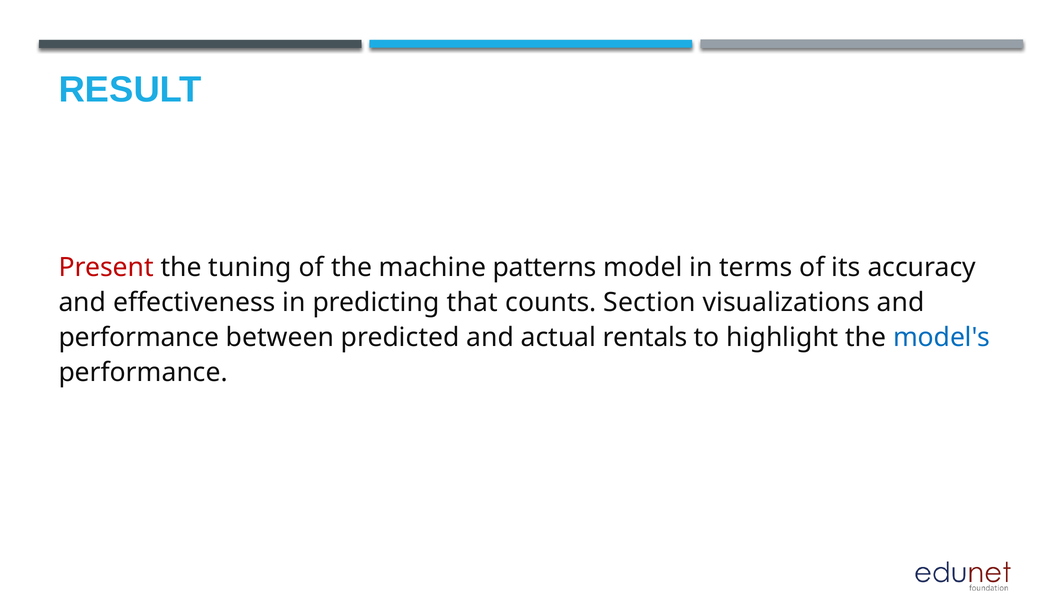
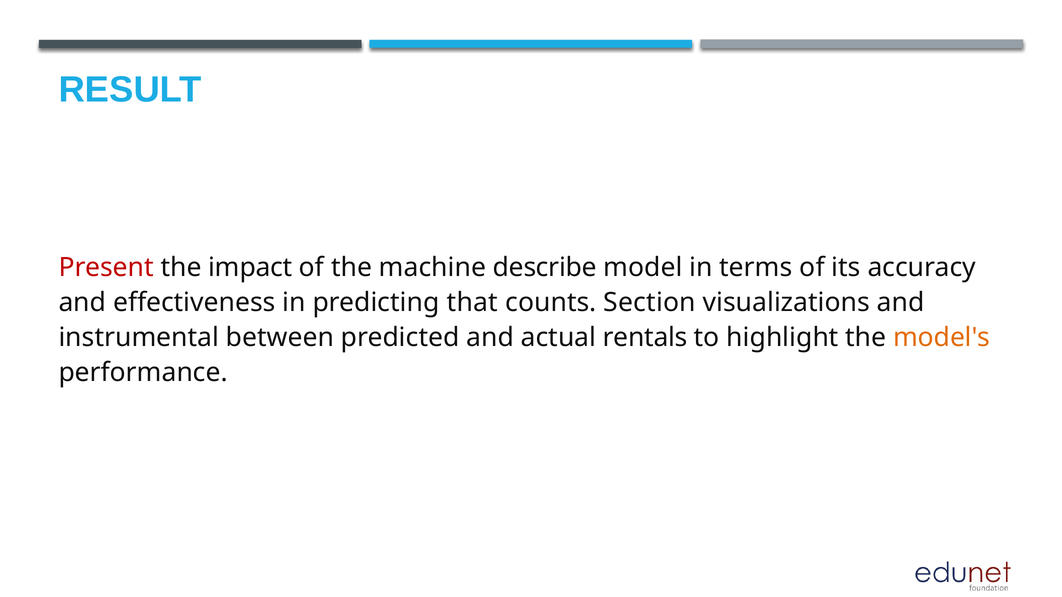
tuning: tuning -> impact
patterns: patterns -> describe
performance at (139, 338): performance -> instrumental
model's colour: blue -> orange
